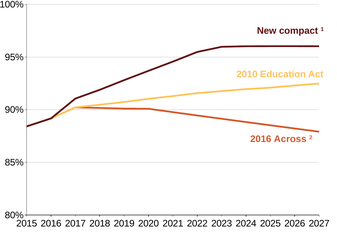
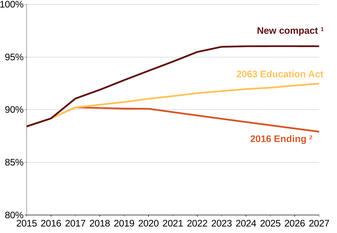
2010: 2010 -> 2063
Across: Across -> Ending
